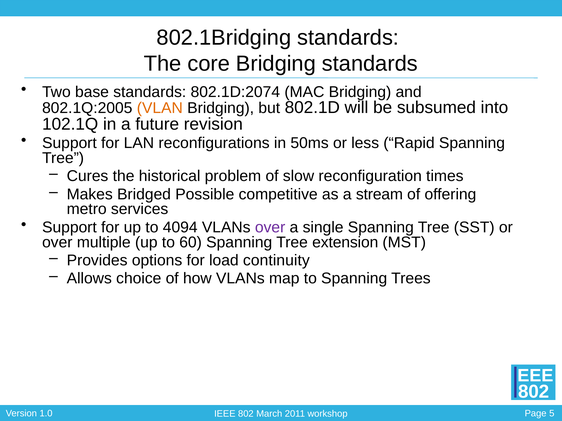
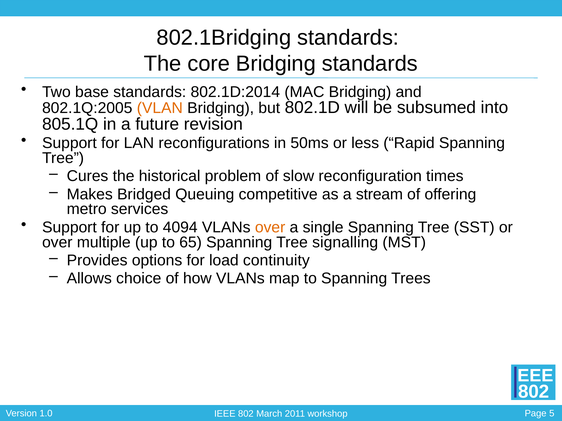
802.1D:2074: 802.1D:2074 -> 802.1D:2014
102.1Q: 102.1Q -> 805.1Q
Possible: Possible -> Queuing
over at (270, 228) colour: purple -> orange
60: 60 -> 65
extension: extension -> signalling
